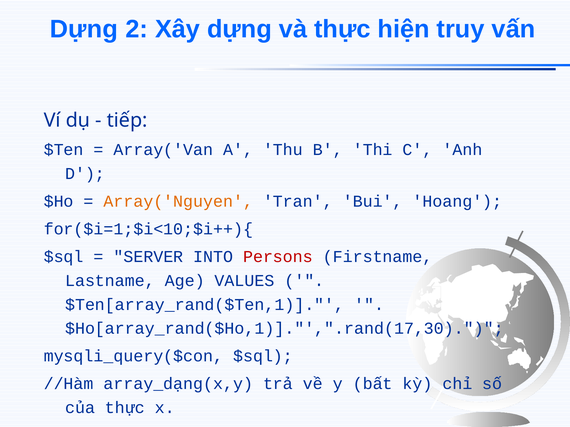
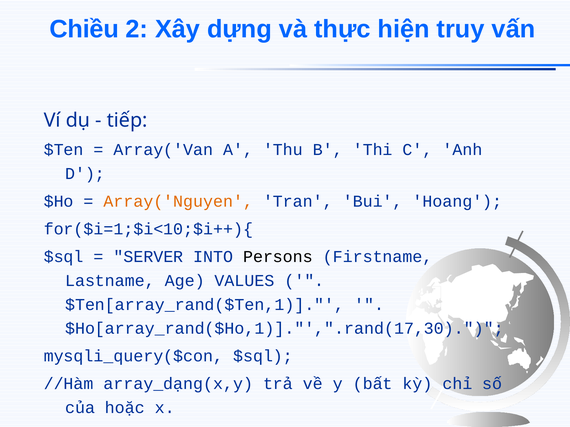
Dựng at (84, 29): Dựng -> Chiều
Persons colour: red -> black
của thực: thực -> hoặc
